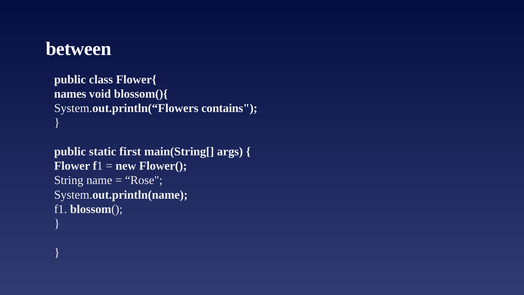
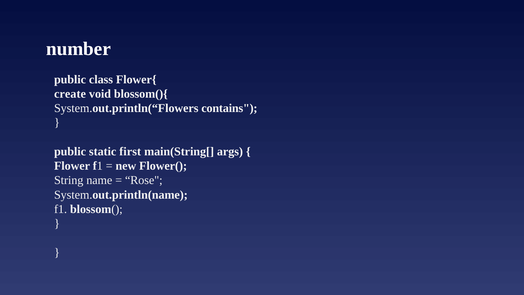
between: between -> number
names: names -> create
